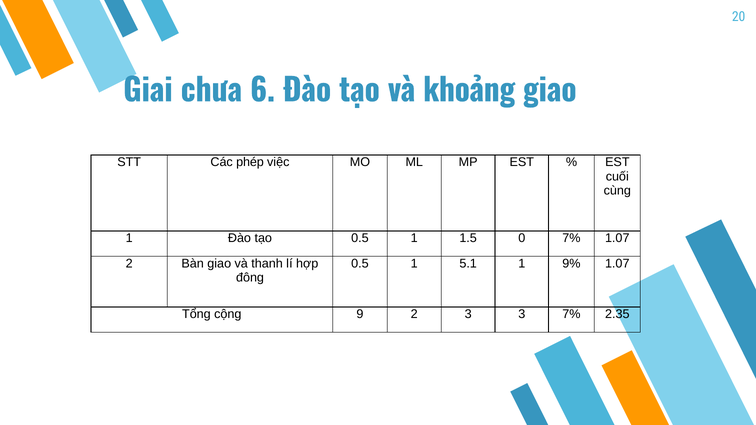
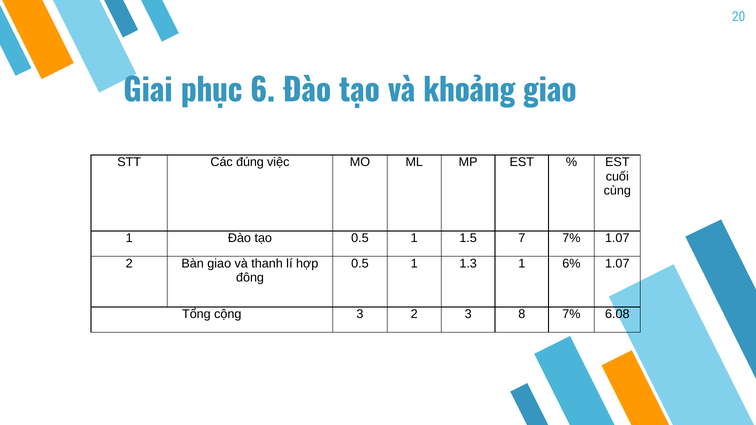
chưa: chưa -> phục
phép: phép -> đúng
0: 0 -> 7
5.1: 5.1 -> 1.3
9%: 9% -> 6%
cộng 9: 9 -> 3
3 3: 3 -> 8
2.35: 2.35 -> 6.08
